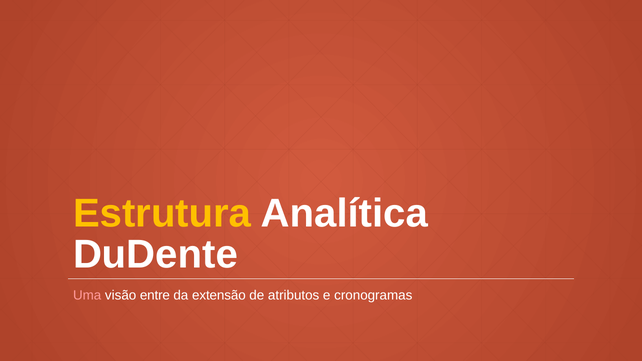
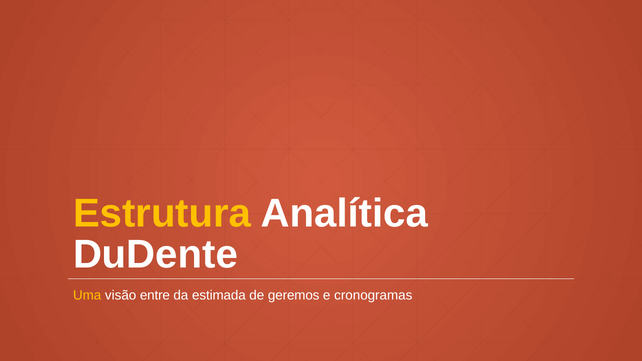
Uma colour: pink -> yellow
extensão: extensão -> estimada
atributos: atributos -> geremos
